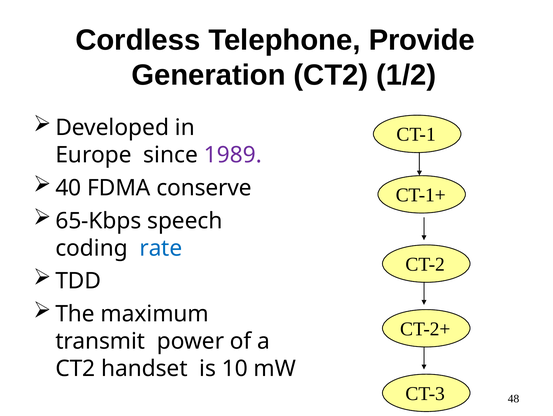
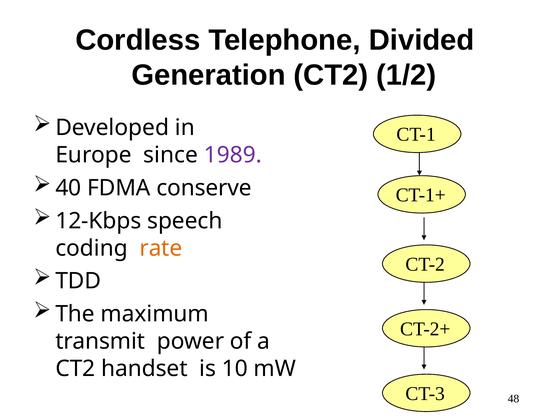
Provide: Provide -> Divided
65-Kbps: 65-Kbps -> 12-Kbps
rate colour: blue -> orange
